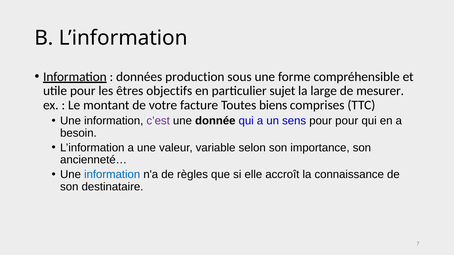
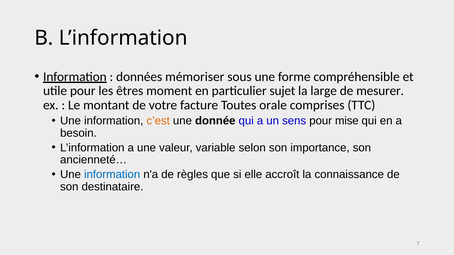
production: production -> mémoriser
objectifs: objectifs -> moment
biens: biens -> orale
c’est colour: purple -> orange
pour pour: pour -> mise
